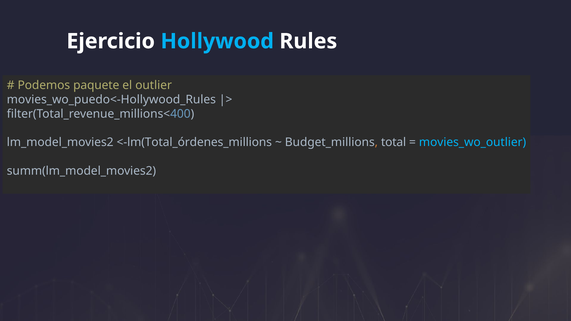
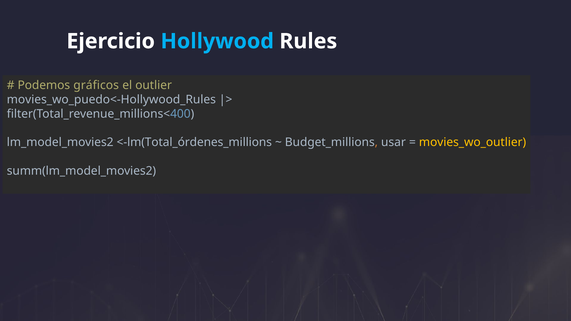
paquete: paquete -> gráficos
total: total -> usar
movies_wo_outlier colour: light blue -> yellow
